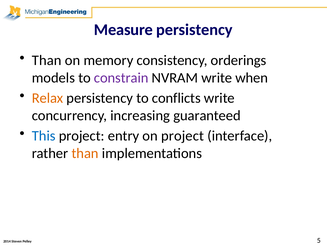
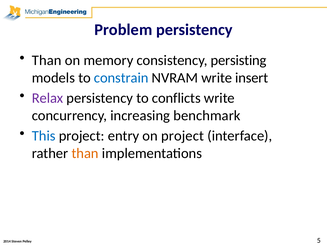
Measure: Measure -> Problem
orderings: orderings -> persisting
constrain colour: purple -> blue
when: when -> insert
Relax colour: orange -> purple
guaranteed: guaranteed -> benchmark
